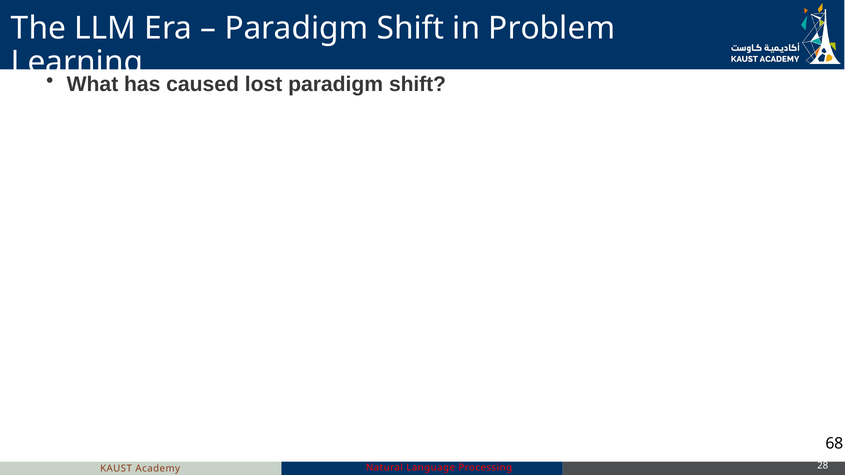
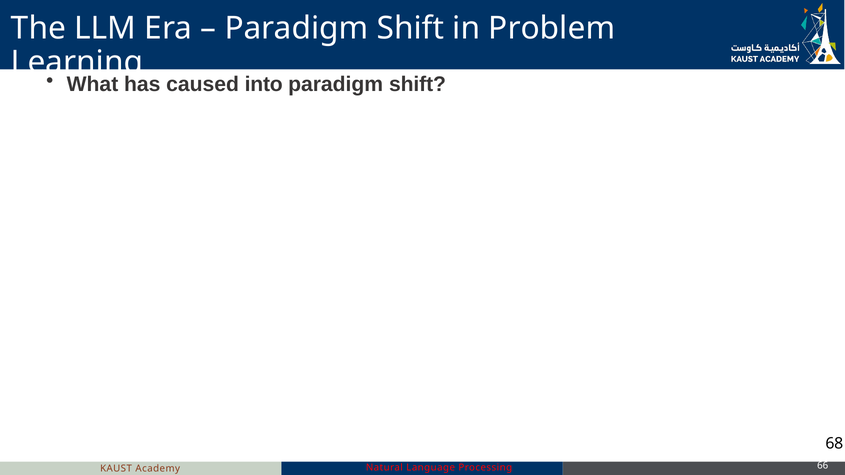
lost: lost -> into
28: 28 -> 66
